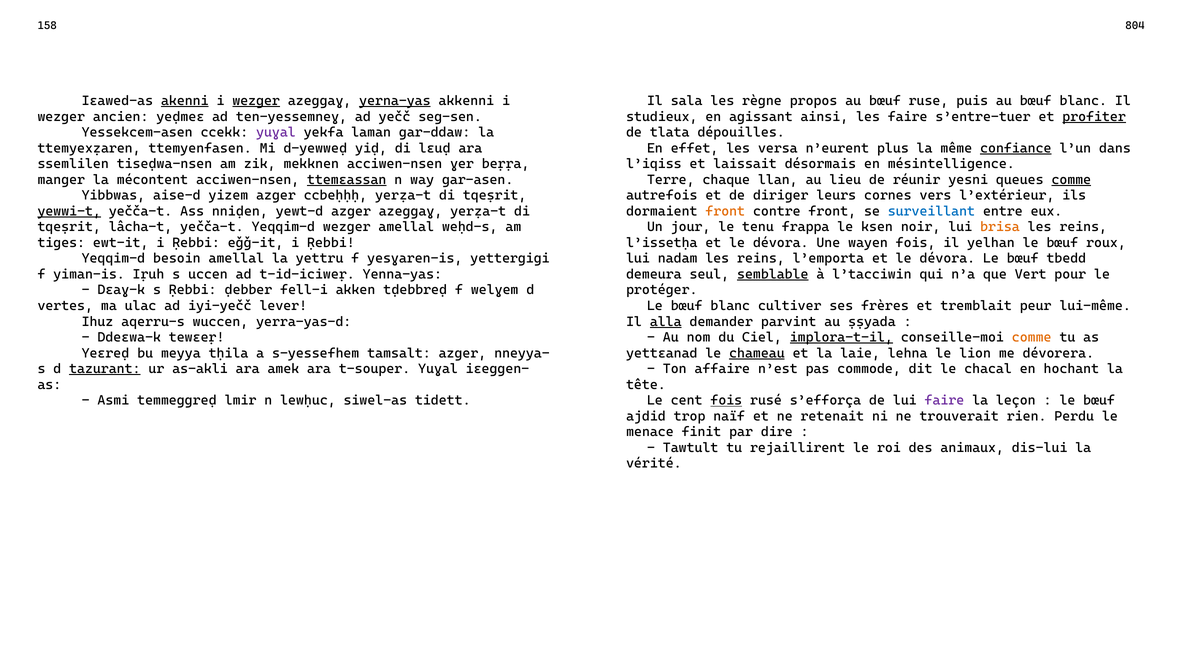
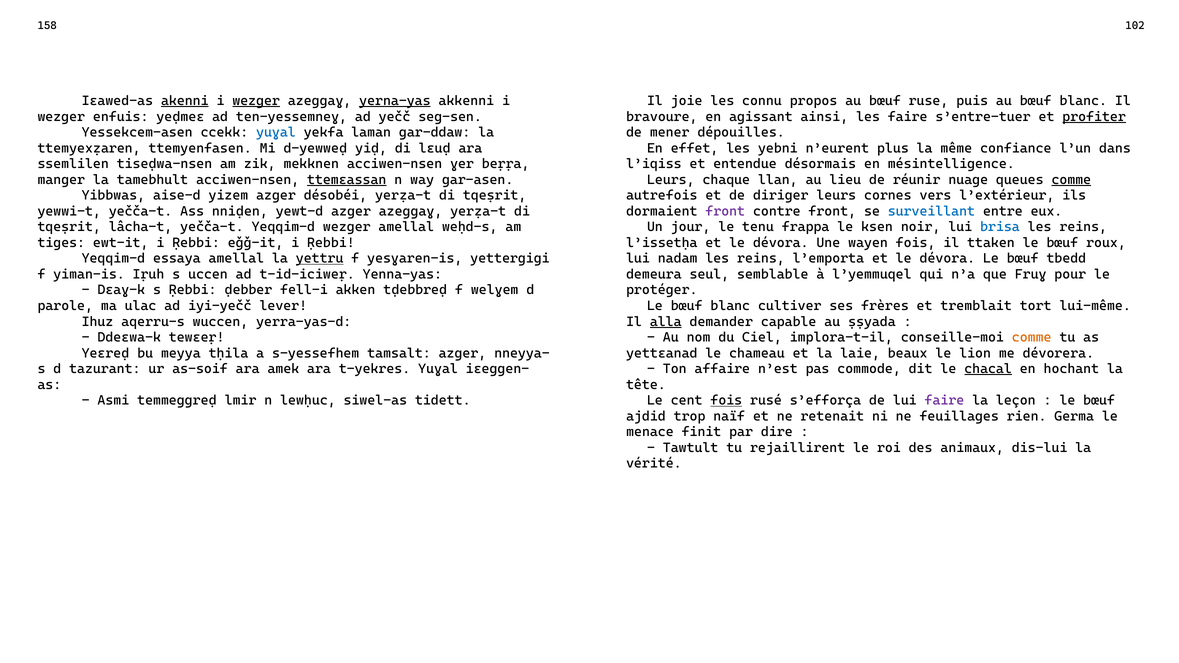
804: 804 -> 102
sala: sala -> joie
règne: règne -> connu
ancien: ancien -> enfuis
studieux: studieux -> bravoure
yuɣal at (276, 132) colour: purple -> blue
tlata: tlata -> mener
versa: versa -> yebni
confiance underline: present -> none
laissait: laissait -> entendue
mécontent: mécontent -> tamebhult
Terre at (671, 180): Terre -> Leurs
yesni: yesni -> nuage
ccbeḥḥḥ: ccbeḥḥḥ -> désobéi
yewwi-t underline: present -> none
front at (725, 211) colour: orange -> purple
brisa colour: orange -> blue
yelhan: yelhan -> ttaken
besoin: besoin -> essaya
yettru underline: none -> present
semblable underline: present -> none
l’tacciwin: l’tacciwin -> l’yemmuqel
Vert: Vert -> Fruɣ
vertes: vertes -> parole
peur: peur -> tort
parvint: parvint -> capable
implora-t-il underline: present -> none
chameau underline: present -> none
lehna: lehna -> beaux
tazurant underline: present -> none
as-akli: as-akli -> as-soif
t-souper: t-souper -> t-yekres
chacal underline: none -> present
trouverait: trouverait -> feuillages
Perdu: Perdu -> Germa
